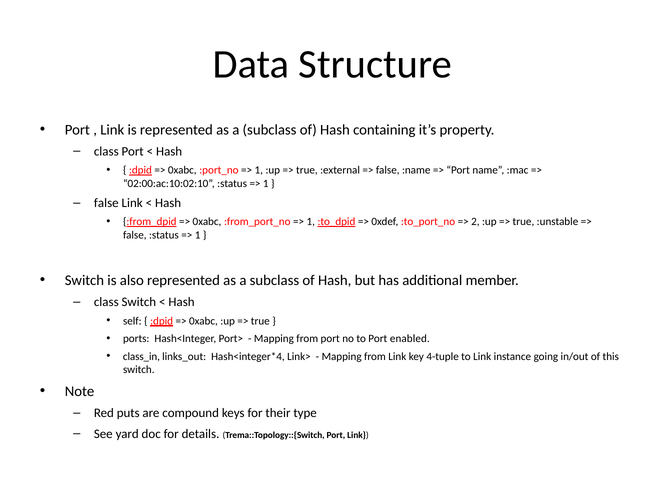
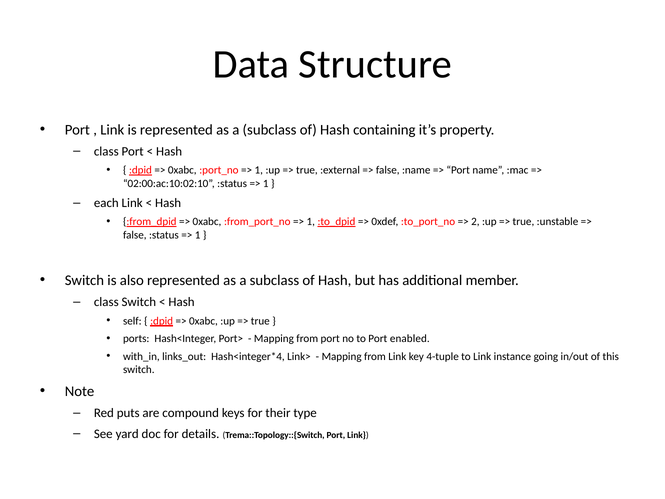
false at (106, 203): false -> each
class_in: class_in -> with_in
